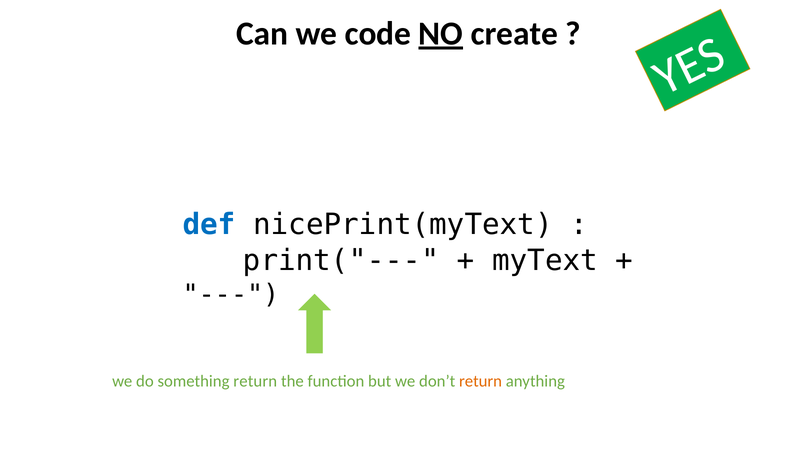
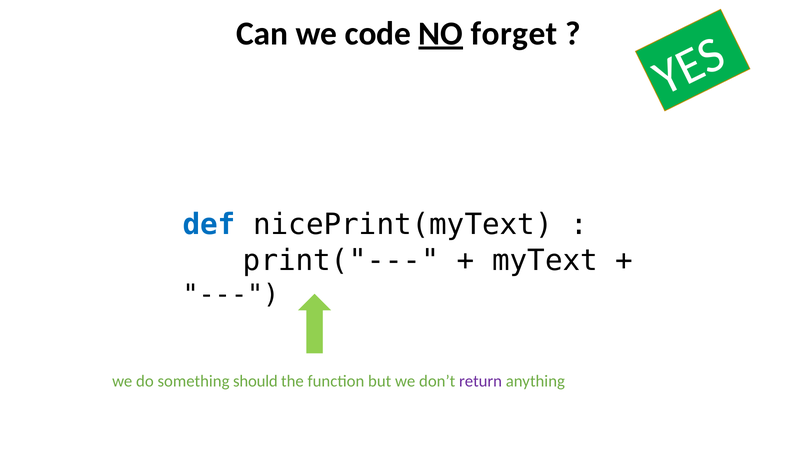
create: create -> forget
something return: return -> should
return at (481, 381) colour: orange -> purple
